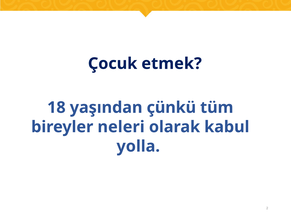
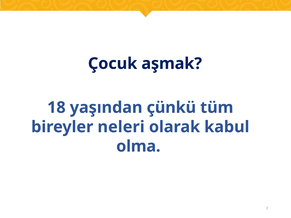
etmek: etmek -> aşmak
yolla: yolla -> olma
